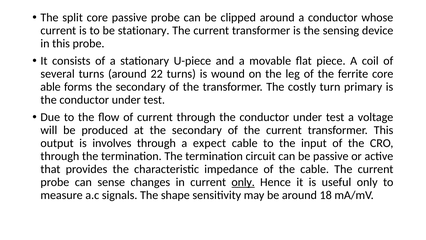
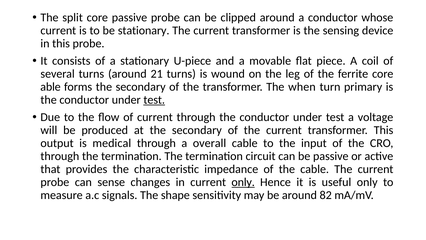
22: 22 -> 21
costly: costly -> when
test at (154, 100) underline: none -> present
involves: involves -> medical
expect: expect -> overall
18: 18 -> 82
